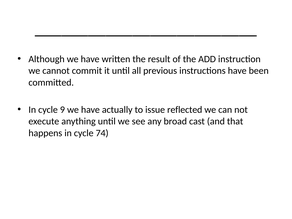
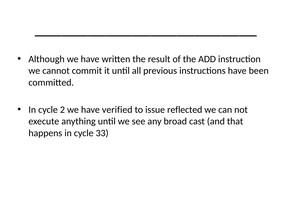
9: 9 -> 2
actually: actually -> verified
74: 74 -> 33
